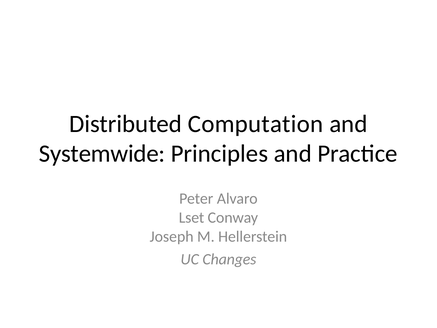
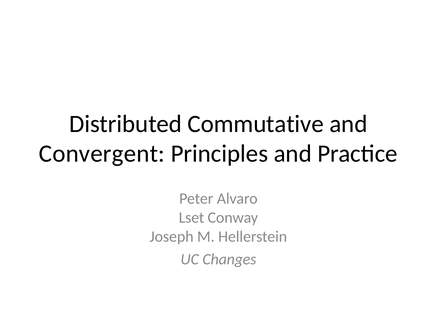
Computation: Computation -> Commutative
Systemwide: Systemwide -> Convergent
